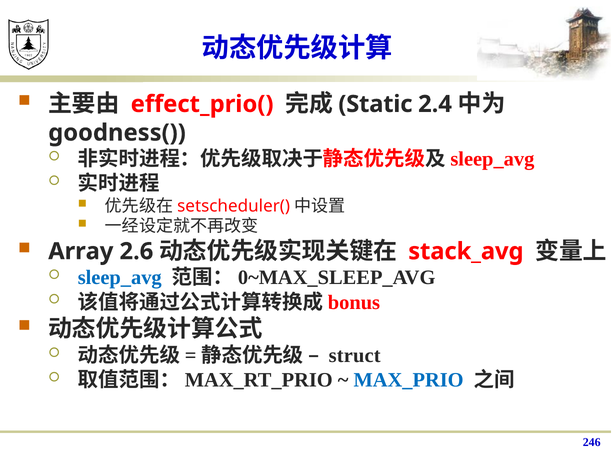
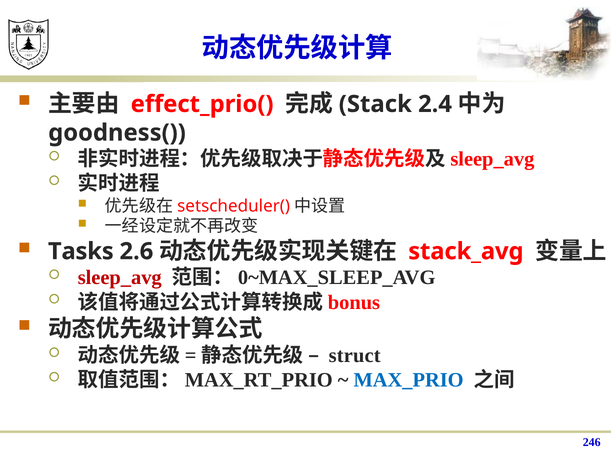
Static: Static -> Stack
Array: Array -> Tasks
sleep_avg colour: blue -> red
